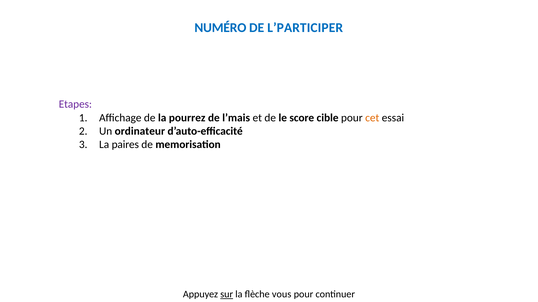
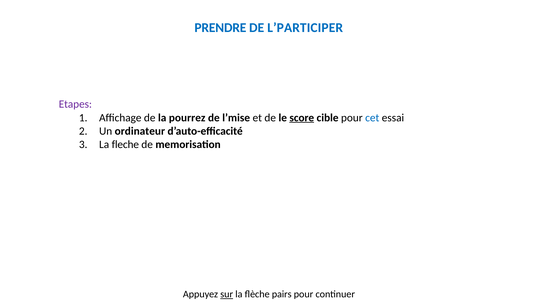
NUMÉRO: NUMÉRO -> PRENDRE
l’mais: l’mais -> l’mise
score underline: none -> present
cet colour: orange -> blue
paires: paires -> fleche
vous: vous -> pairs
